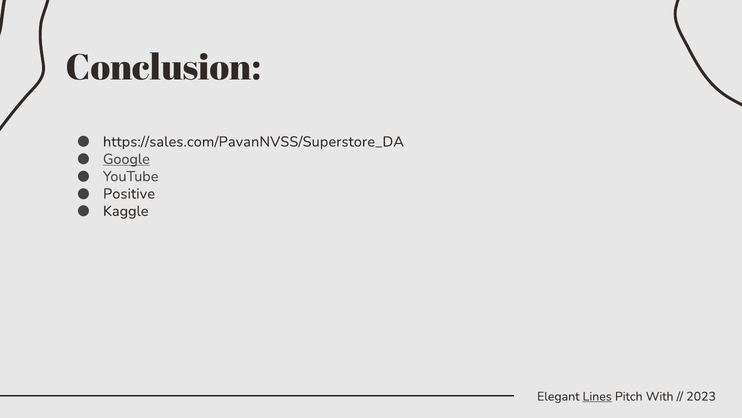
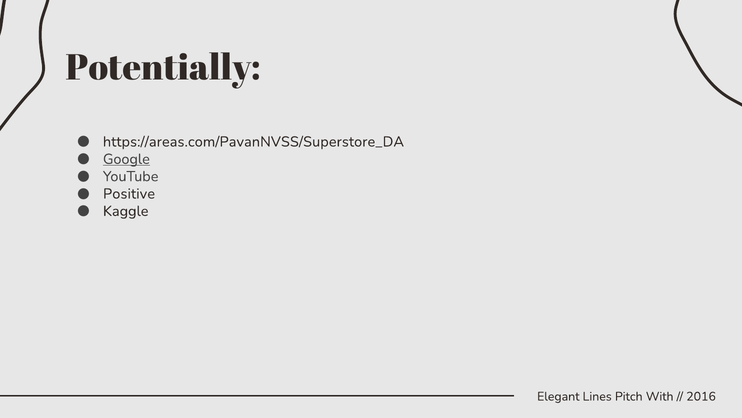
Conclusion: Conclusion -> Potentially
https://sales.com/PavanNVSS/Superstore_DA: https://sales.com/PavanNVSS/Superstore_DA -> https://areas.com/PavanNVSS/Superstore_DA
Lines underline: present -> none
2023: 2023 -> 2016
